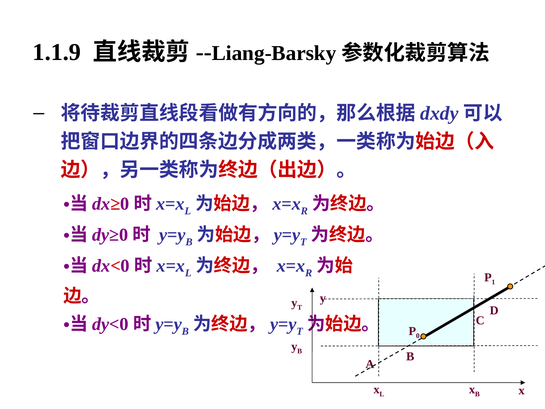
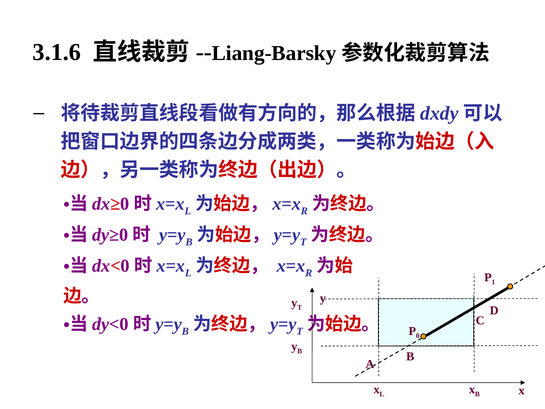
1.1.9: 1.1.9 -> 3.1.6
